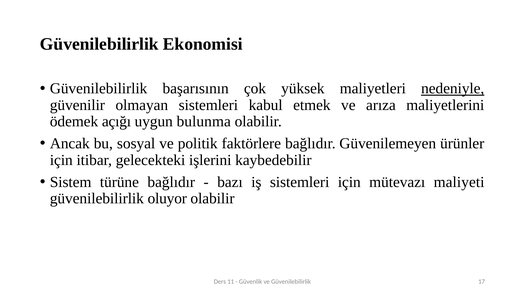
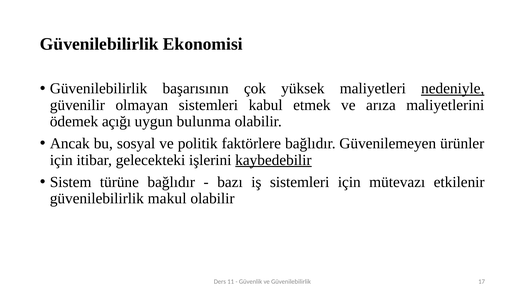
kaybedebilir underline: none -> present
maliyeti: maliyeti -> etkilenir
oluyor: oluyor -> makul
